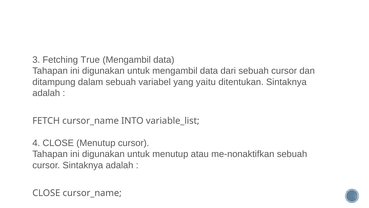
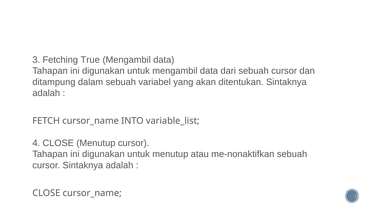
yaitu: yaitu -> akan
